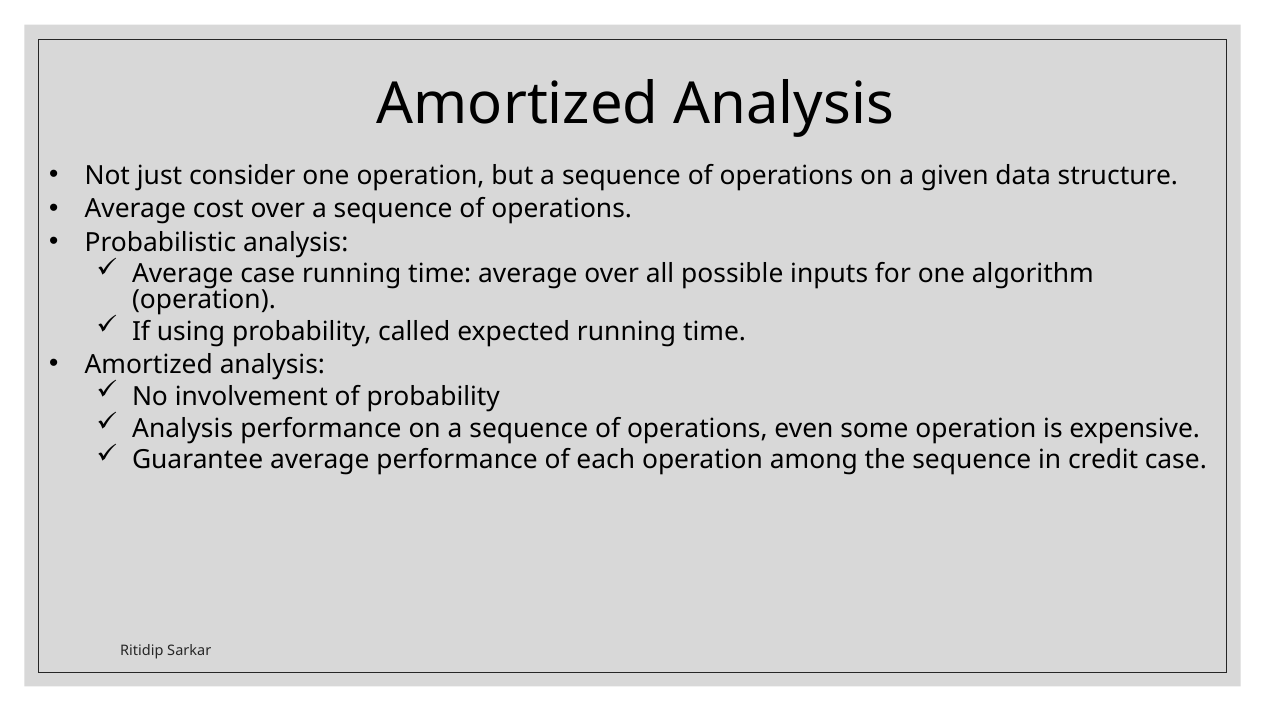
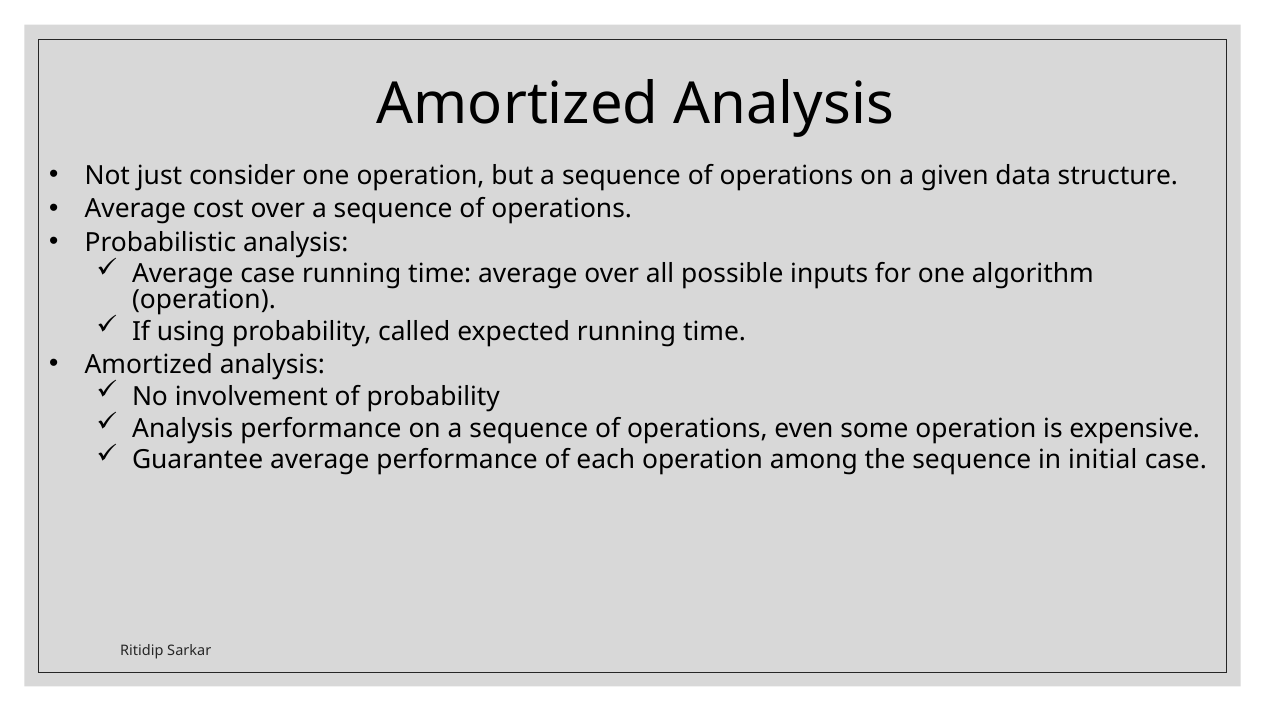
credit: credit -> initial
